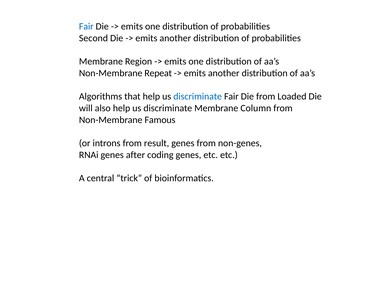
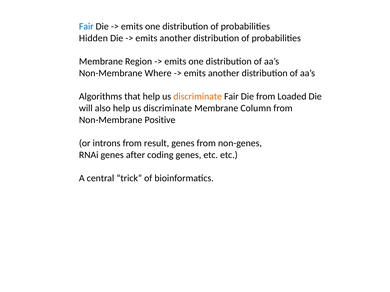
Second: Second -> Hidden
Repeat: Repeat -> Where
discriminate at (198, 97) colour: blue -> orange
Famous: Famous -> Positive
